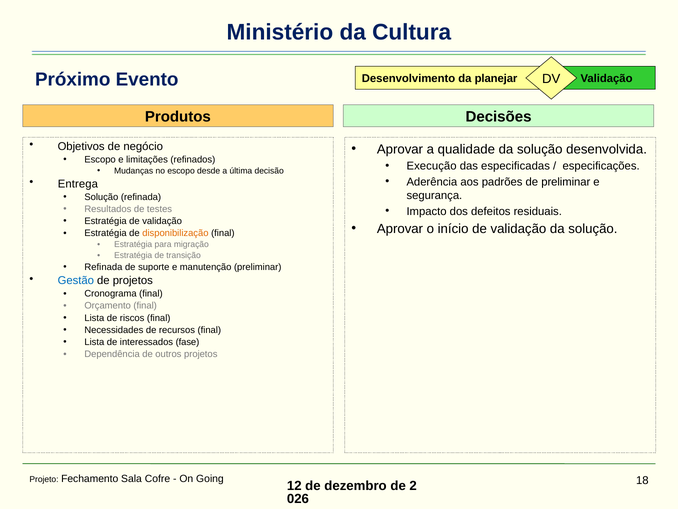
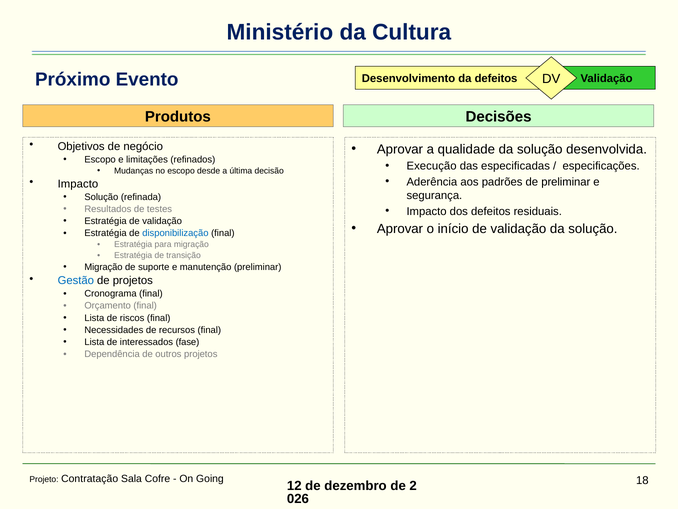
da planejar: planejar -> defeitos
Entrega at (78, 184): Entrega -> Impacto
disponibilização colour: orange -> blue
Refinada at (103, 267): Refinada -> Migração
Fechamento: Fechamento -> Contratação
